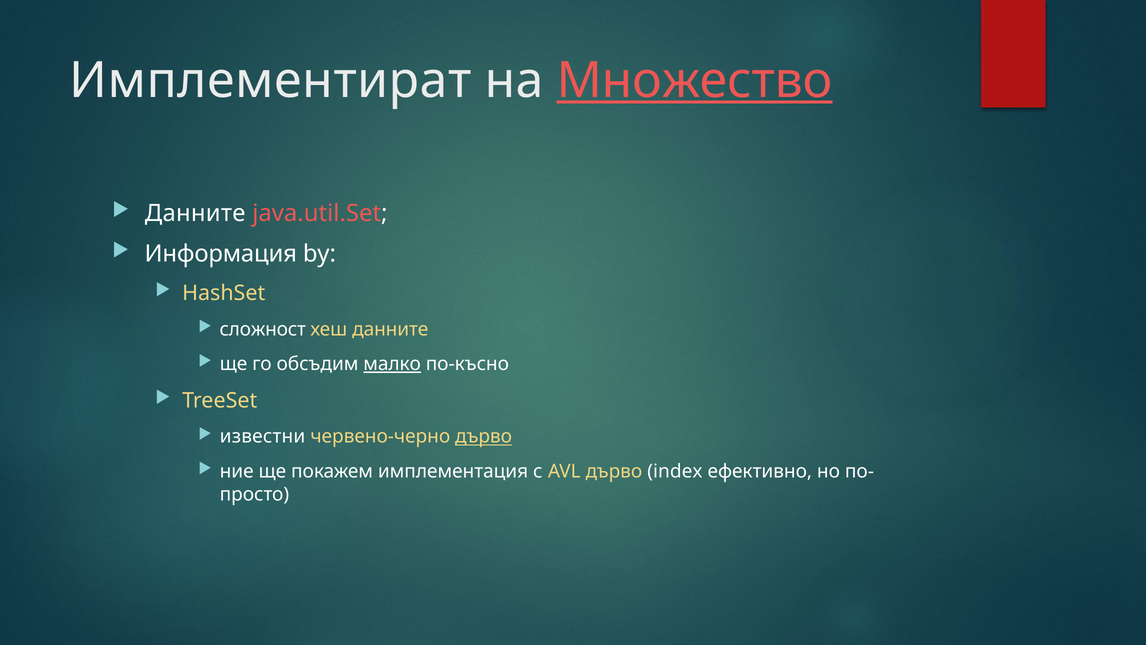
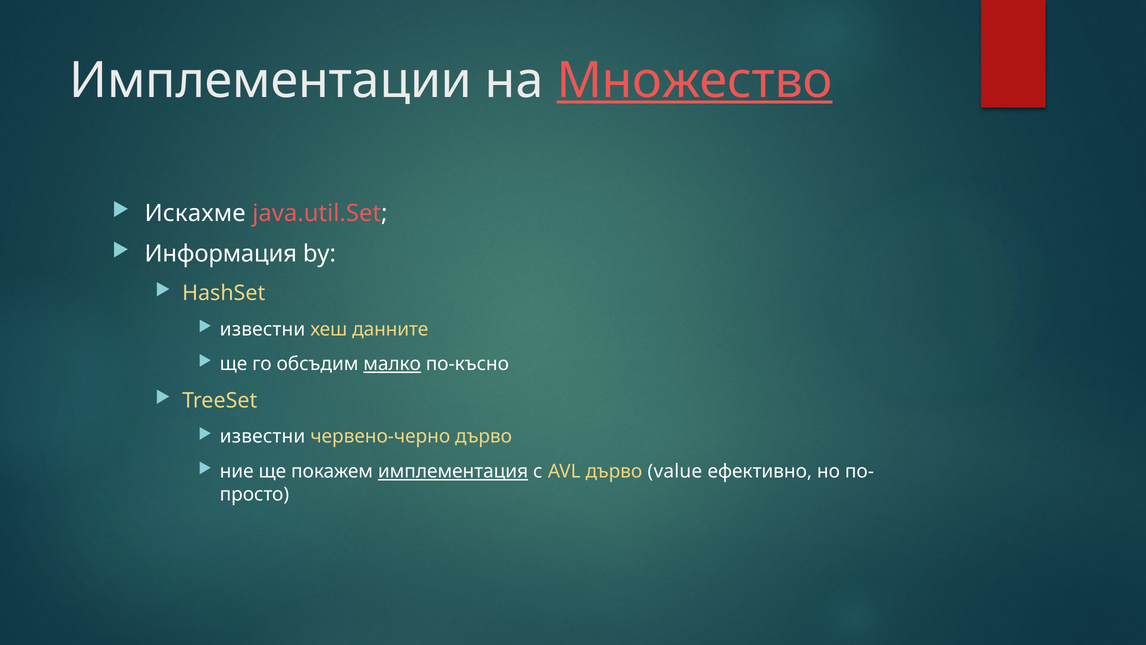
Имплементират: Имплементират -> Имплементации
Данните at (195, 213): Данните -> Искахме
сложност at (263, 329): сложност -> известни
дърво at (484, 436) underline: present -> none
имплементация underline: none -> present
index: index -> value
